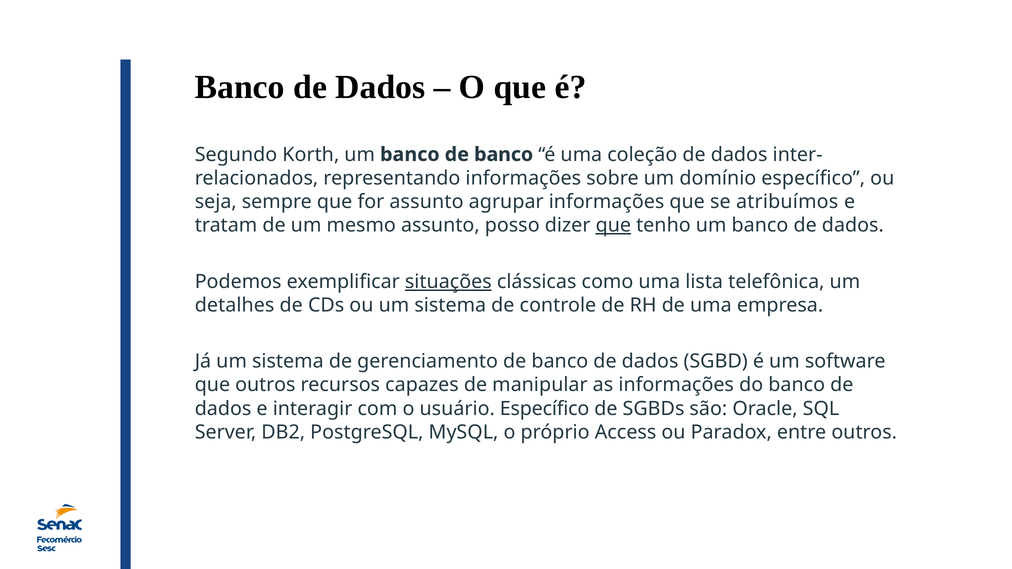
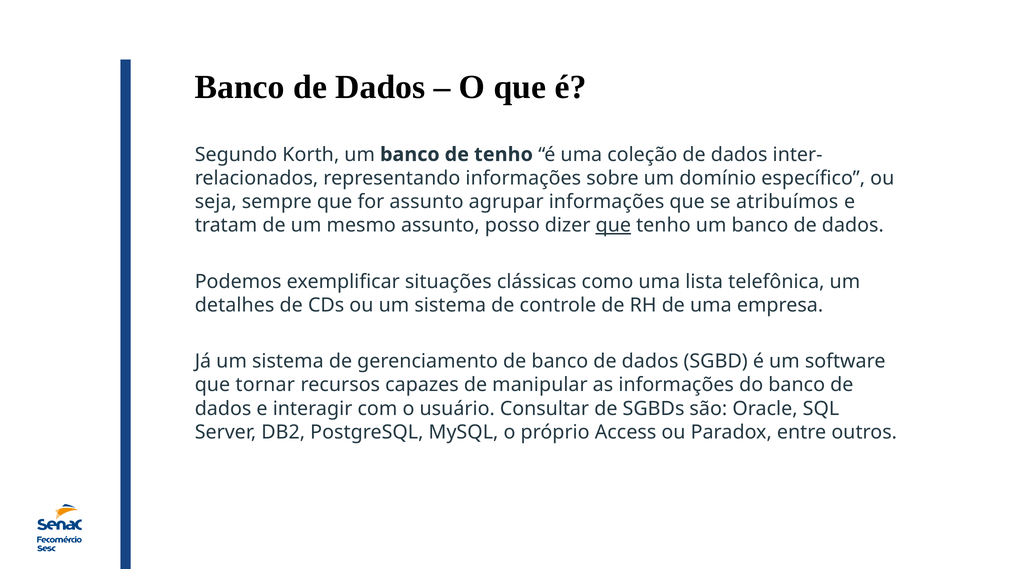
banco de banco: banco -> tenho
situações underline: present -> none
que outros: outros -> tornar
usuário Específico: Específico -> Consultar
